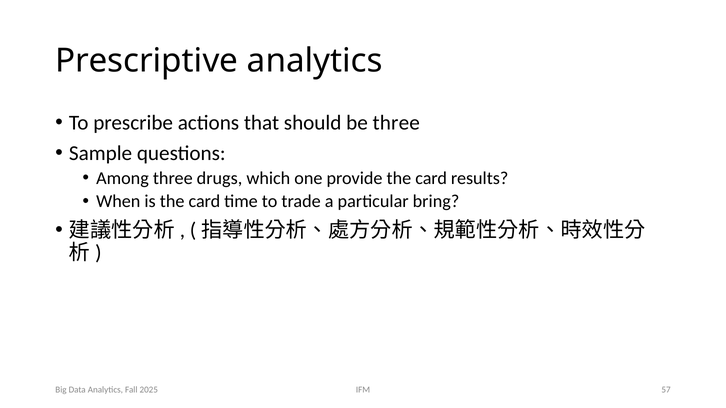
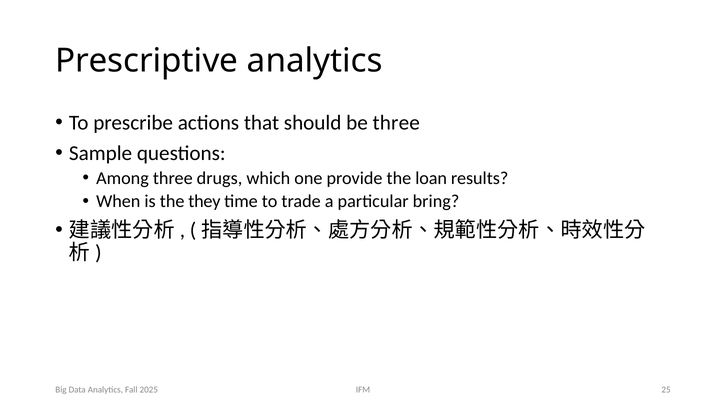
provide the card: card -> loan
is the card: card -> they
57: 57 -> 25
